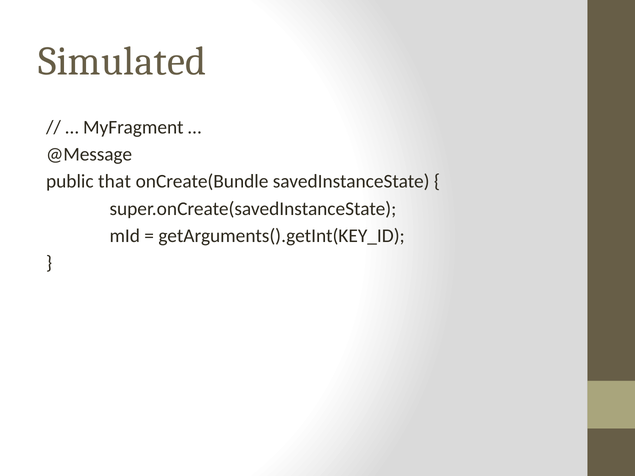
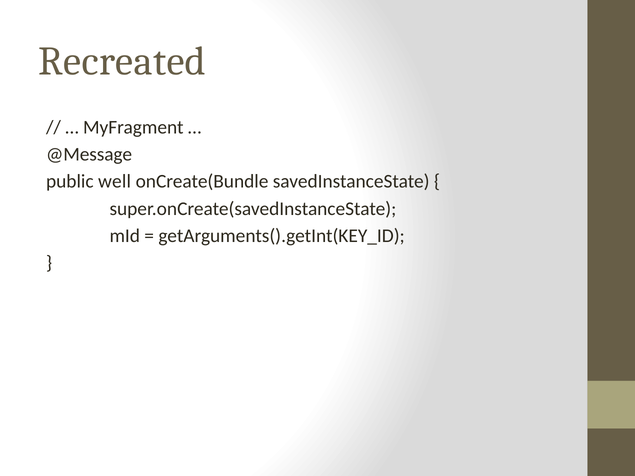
Simulated: Simulated -> Recreated
that: that -> well
